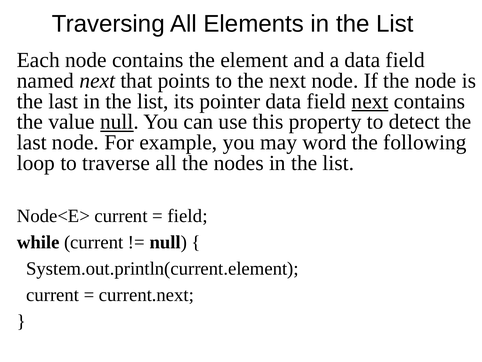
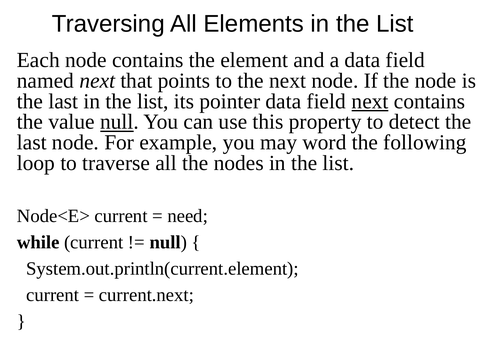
field at (188, 216): field -> need
